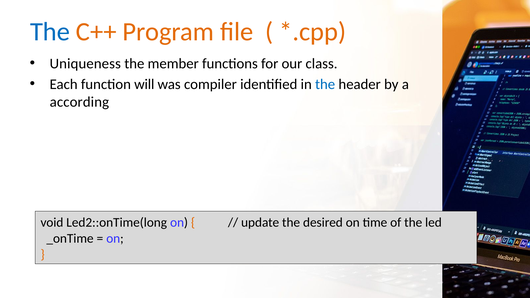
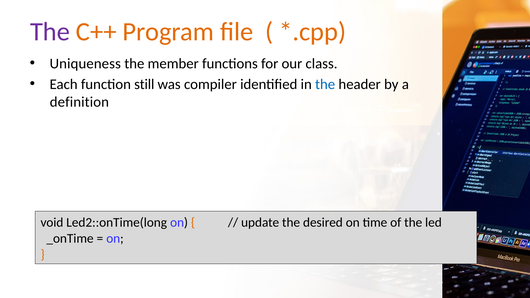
The at (50, 32) colour: blue -> purple
will: will -> still
according: according -> definition
